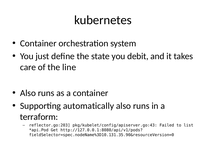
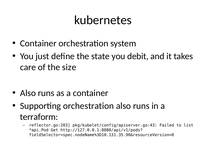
line: line -> size
Supporting automatically: automatically -> orchestration
